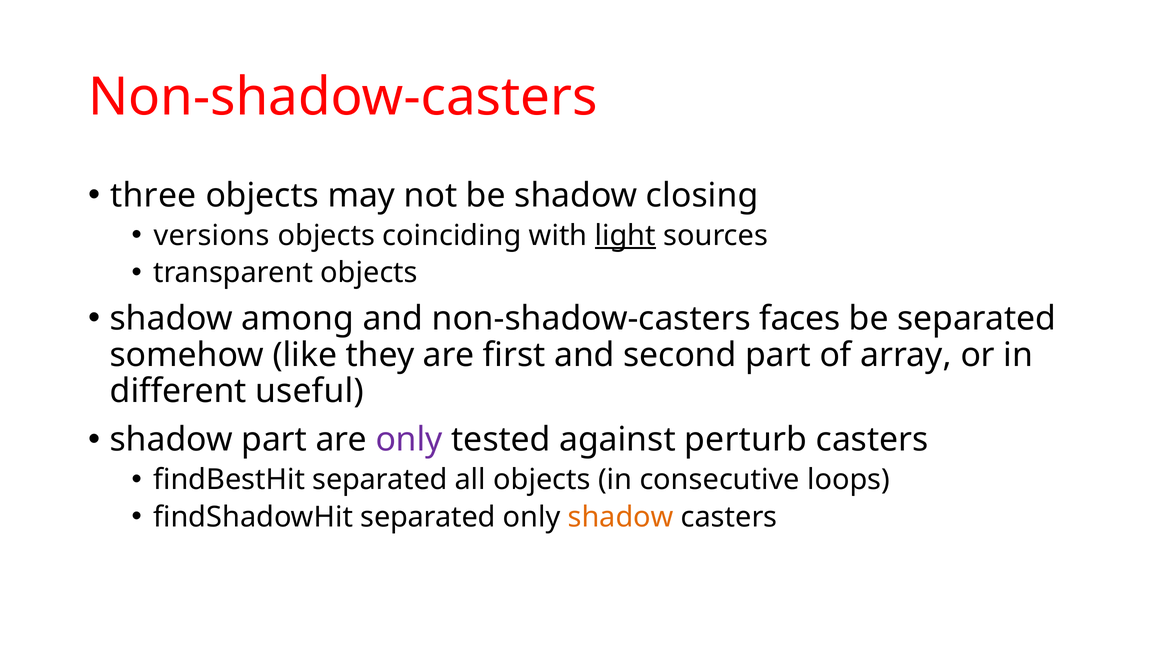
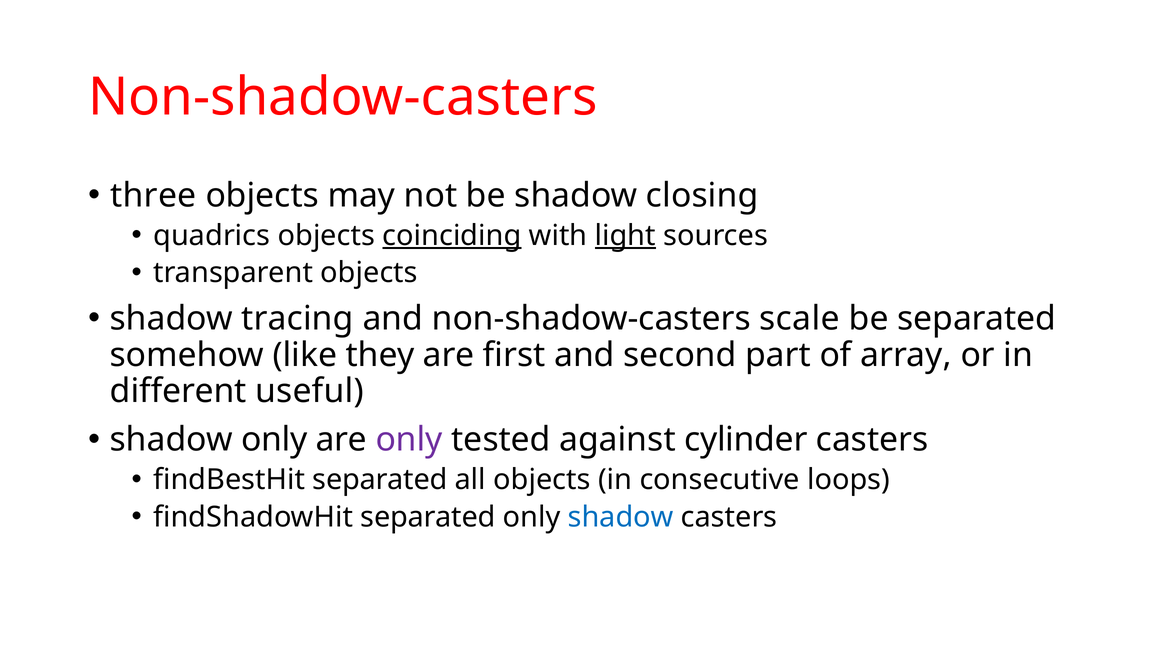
versions: versions -> quadrics
coinciding underline: none -> present
among: among -> tracing
faces: faces -> scale
shadow part: part -> only
perturb: perturb -> cylinder
shadow at (621, 517) colour: orange -> blue
